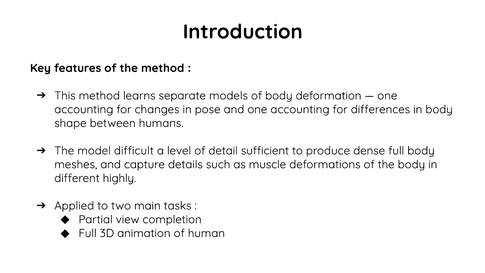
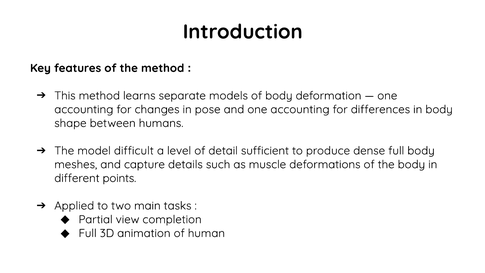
highly: highly -> points
